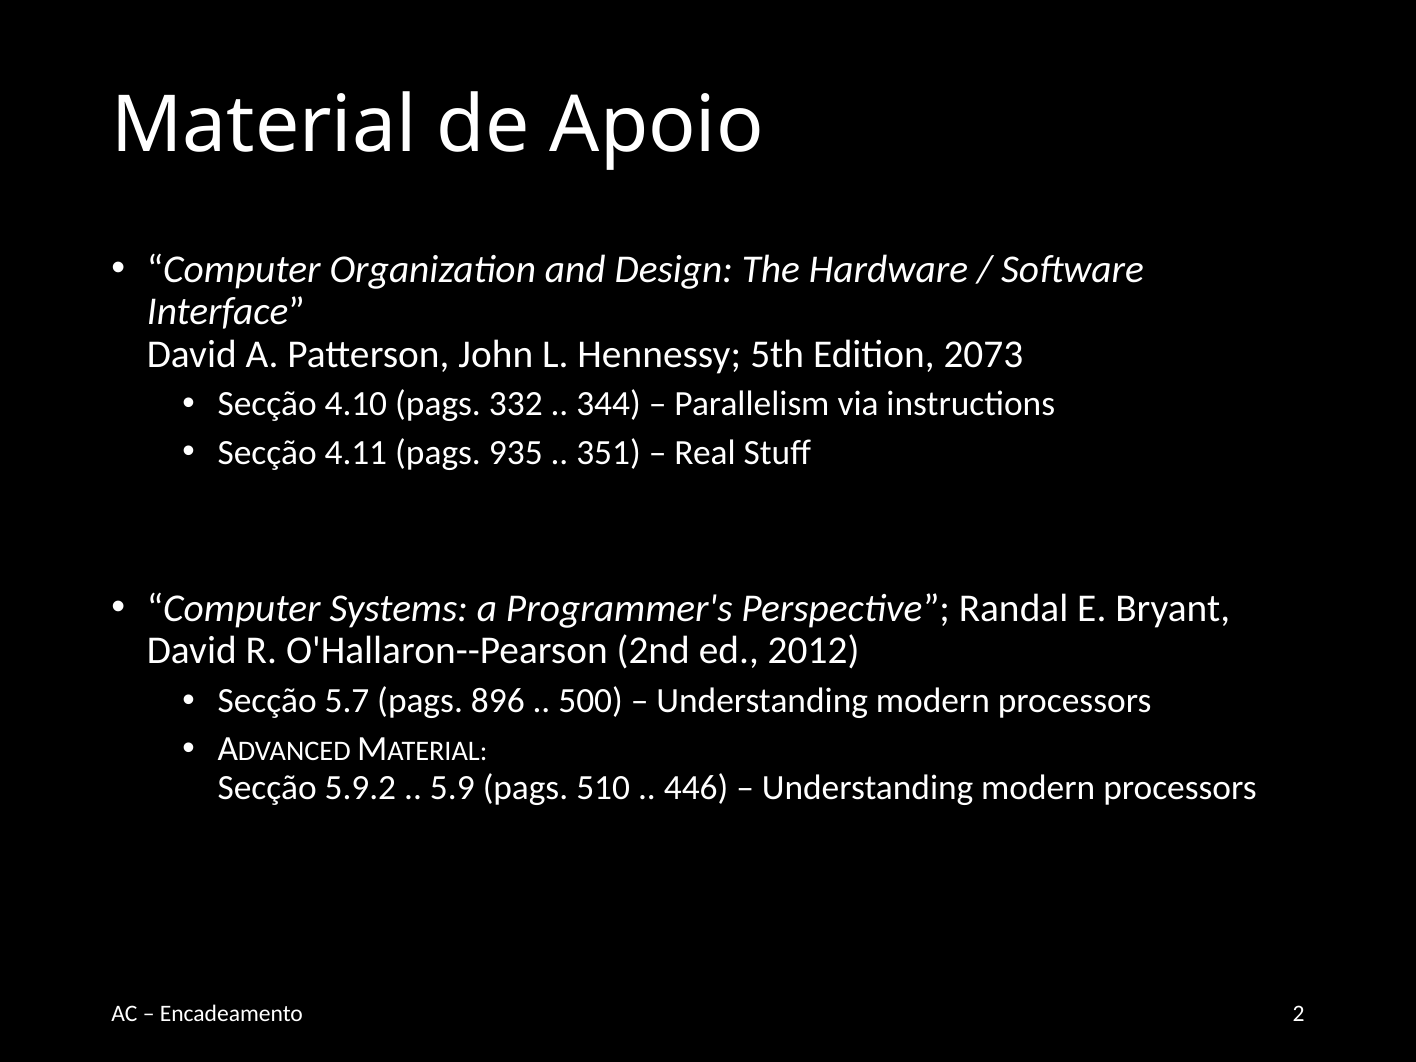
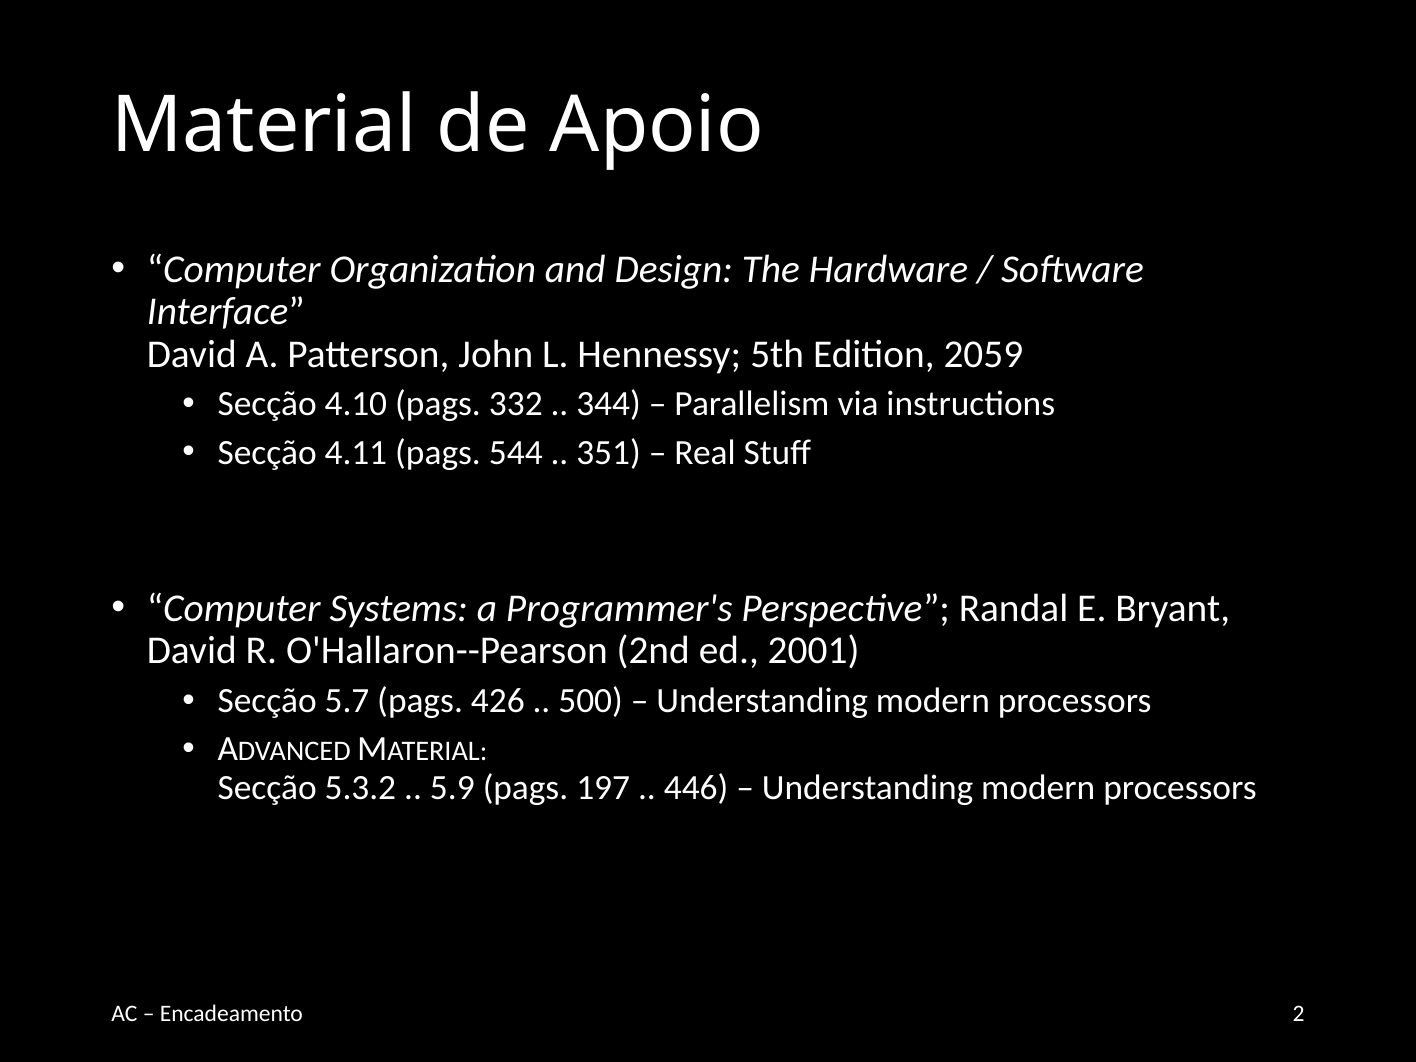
2073: 2073 -> 2059
935: 935 -> 544
2012: 2012 -> 2001
896: 896 -> 426
5.9.2: 5.9.2 -> 5.3.2
510: 510 -> 197
